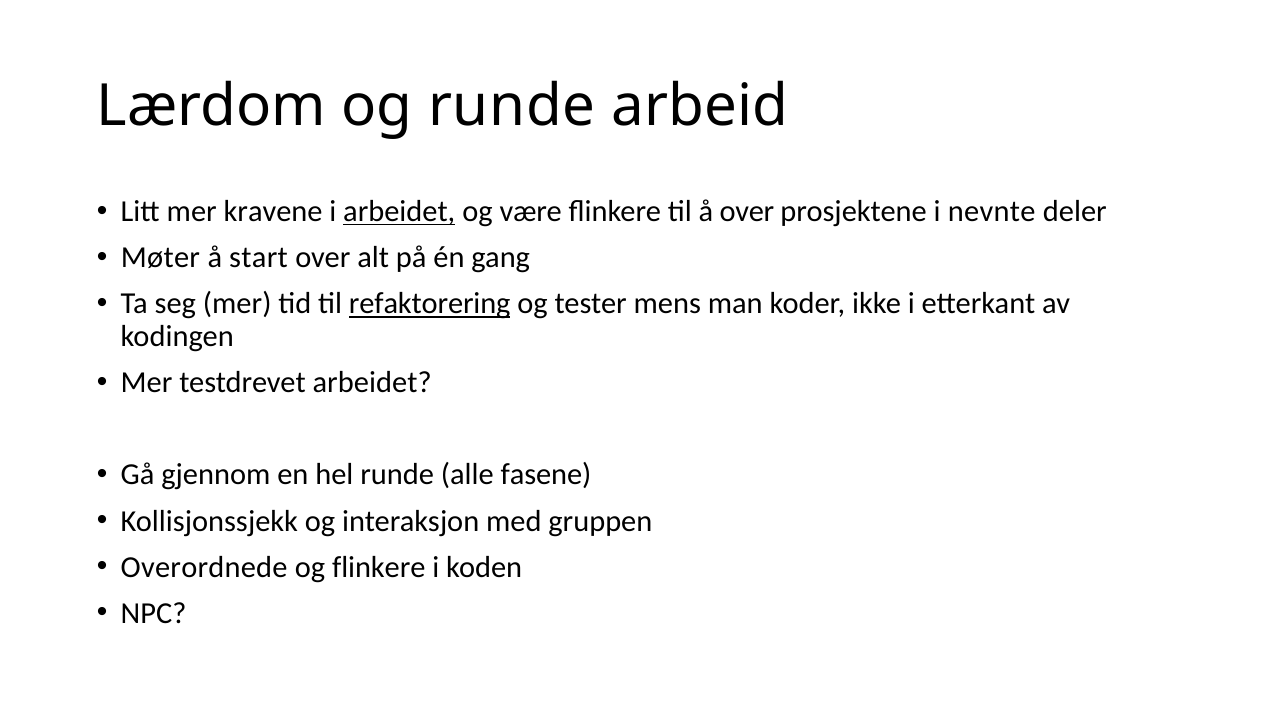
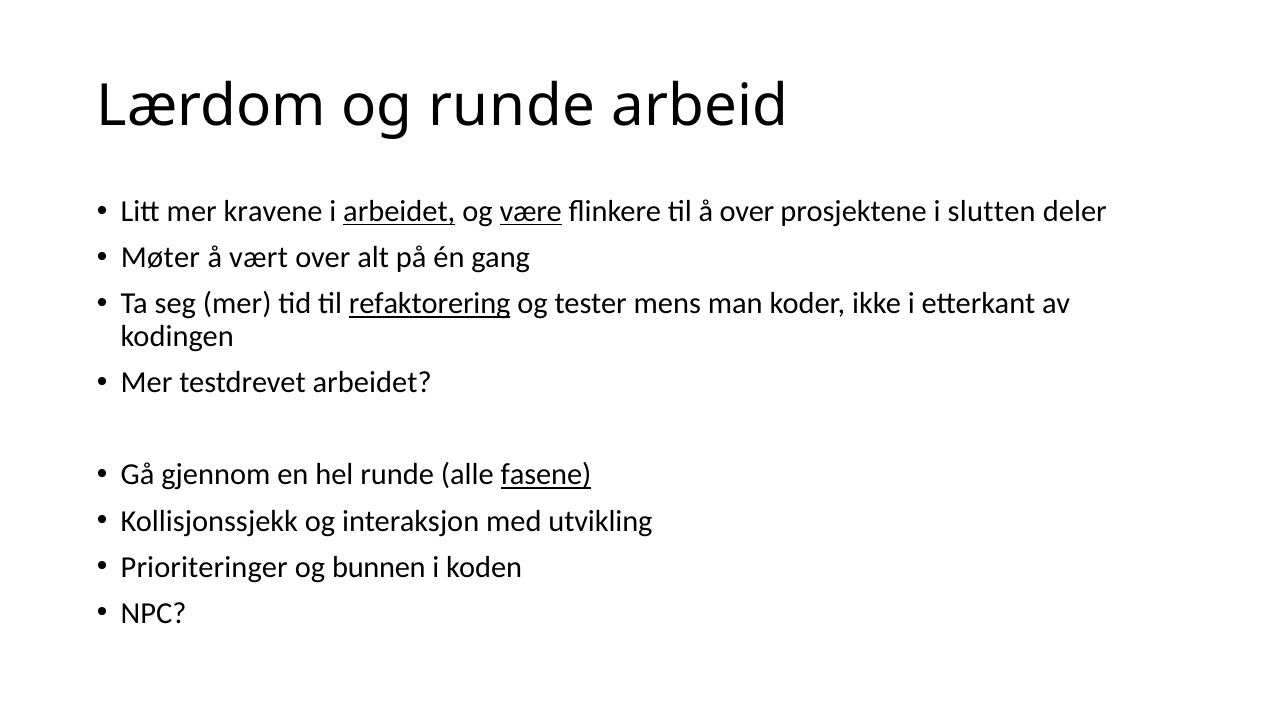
være underline: none -> present
nevnte: nevnte -> slutten
start: start -> vært
fasene underline: none -> present
gruppen: gruppen -> utvikling
Overordnede: Overordnede -> Prioriteringer
og flinkere: flinkere -> bunnen
